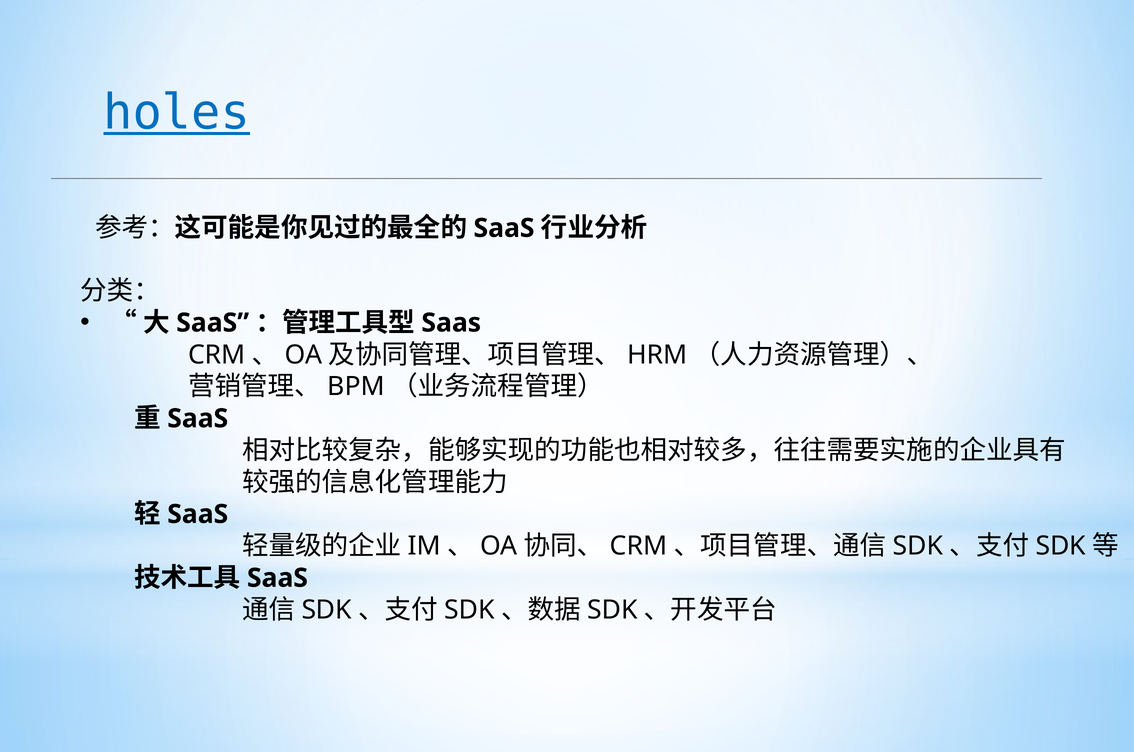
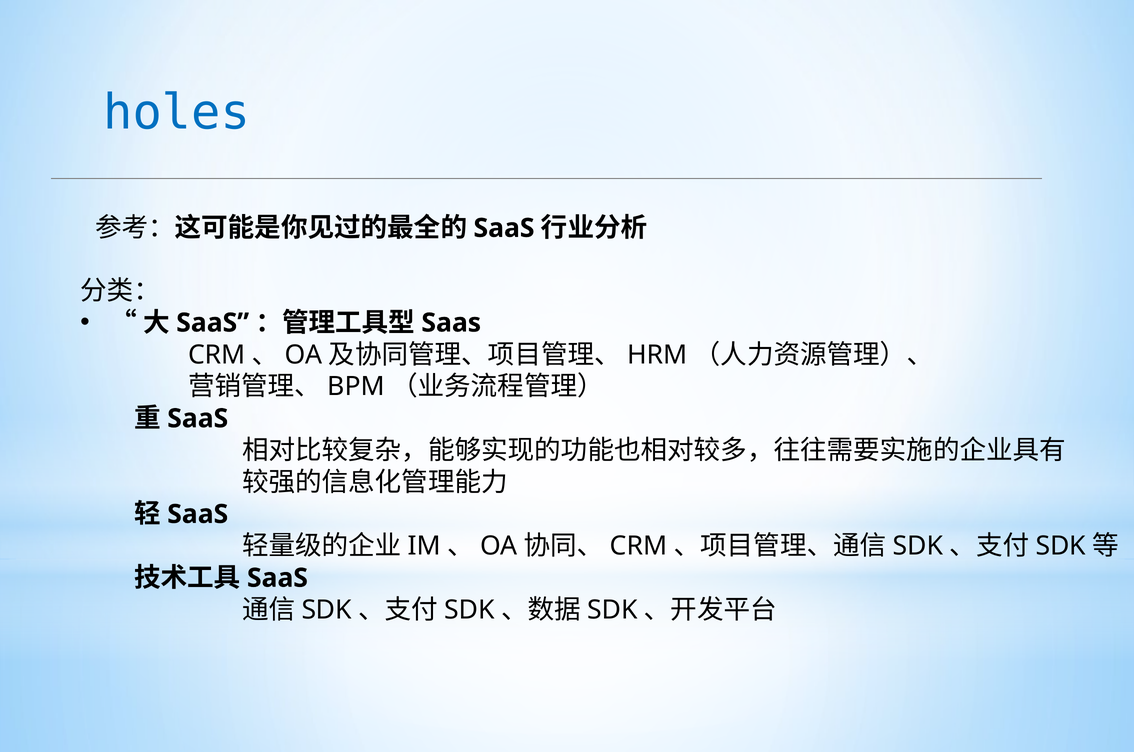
holes underline: present -> none
